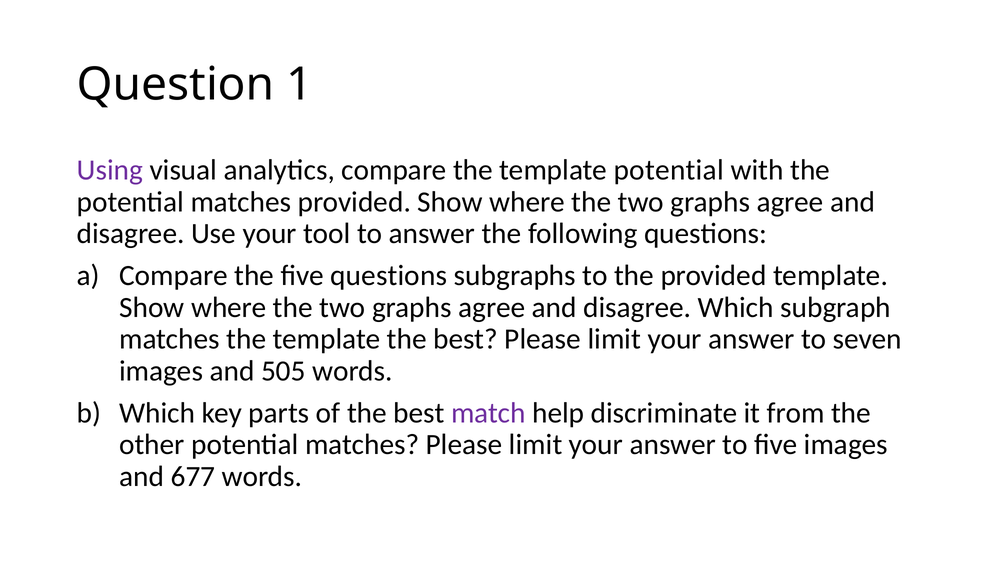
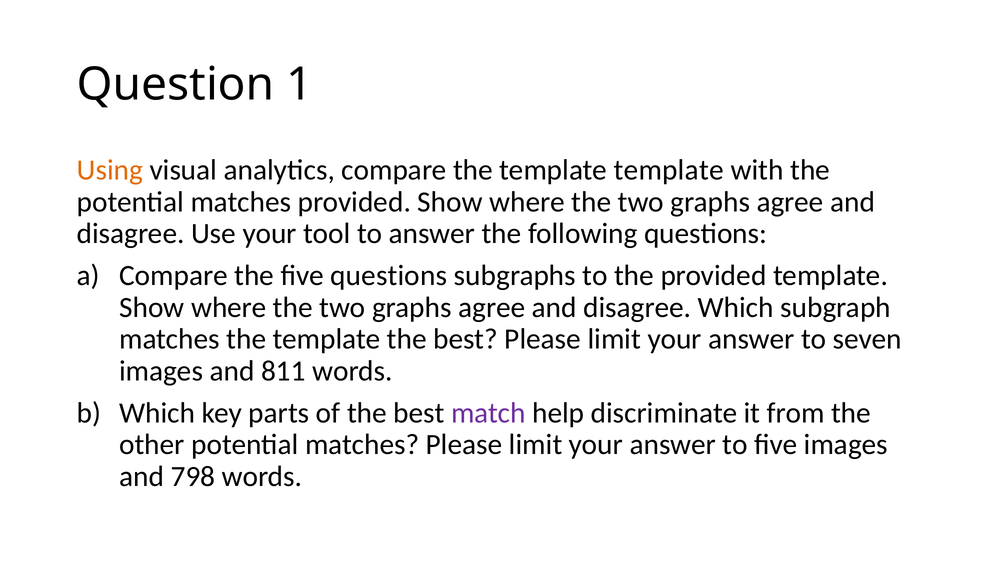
Using colour: purple -> orange
template potential: potential -> template
505: 505 -> 811
677: 677 -> 798
